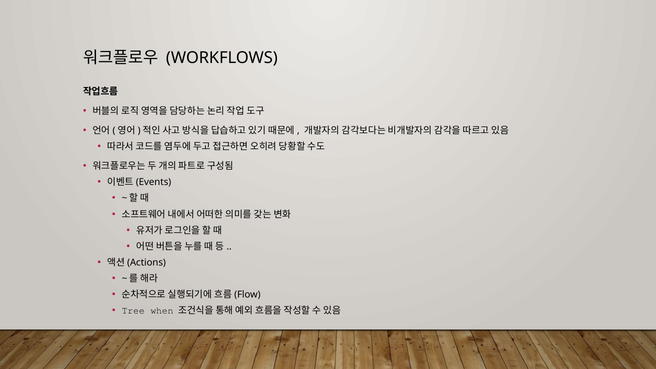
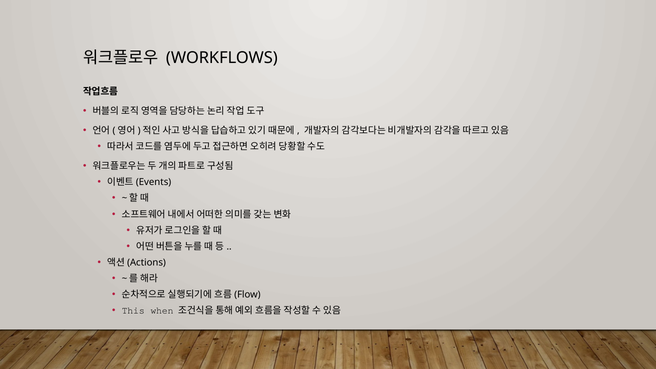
Tree: Tree -> This
